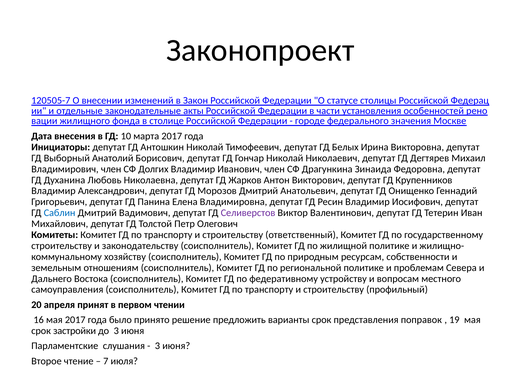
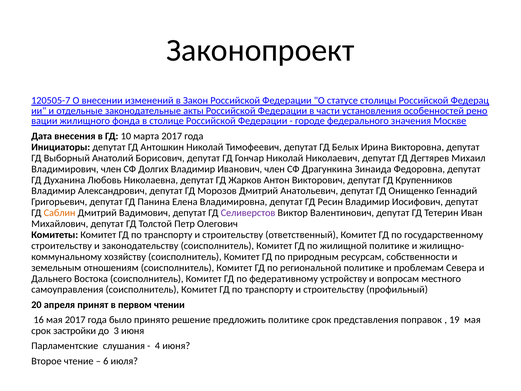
Саблин colour: blue -> orange
предложить варианты: варианты -> политике
3 at (157, 346): 3 -> 4
7: 7 -> 6
